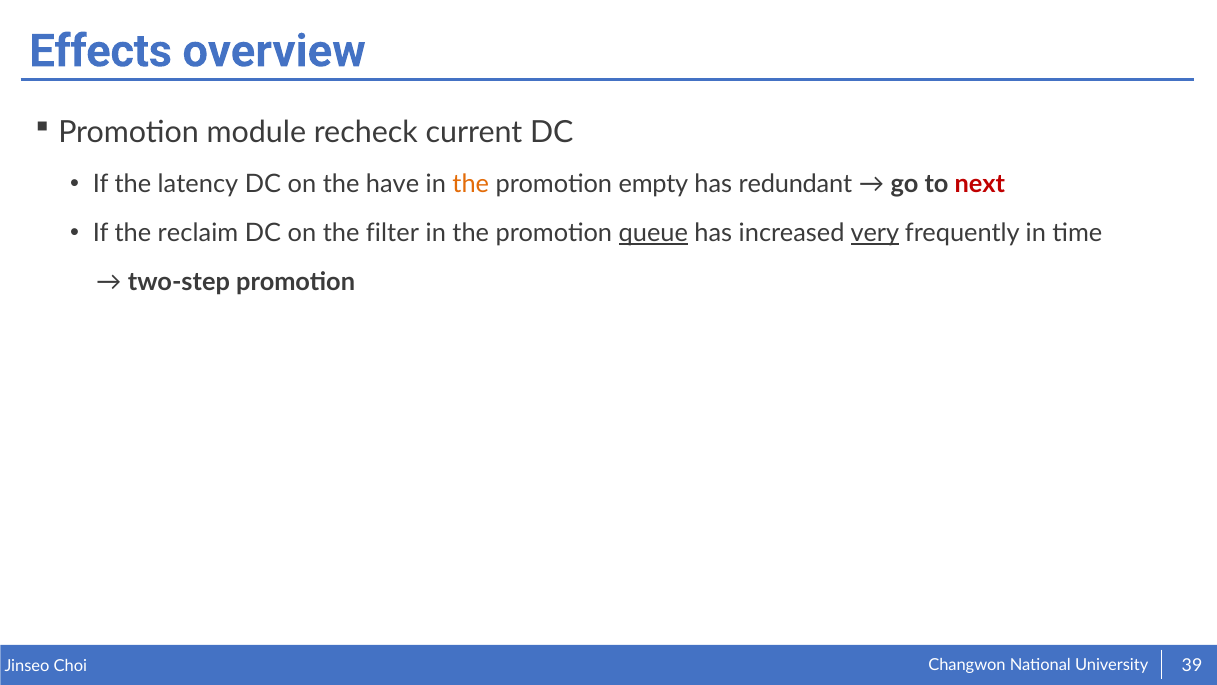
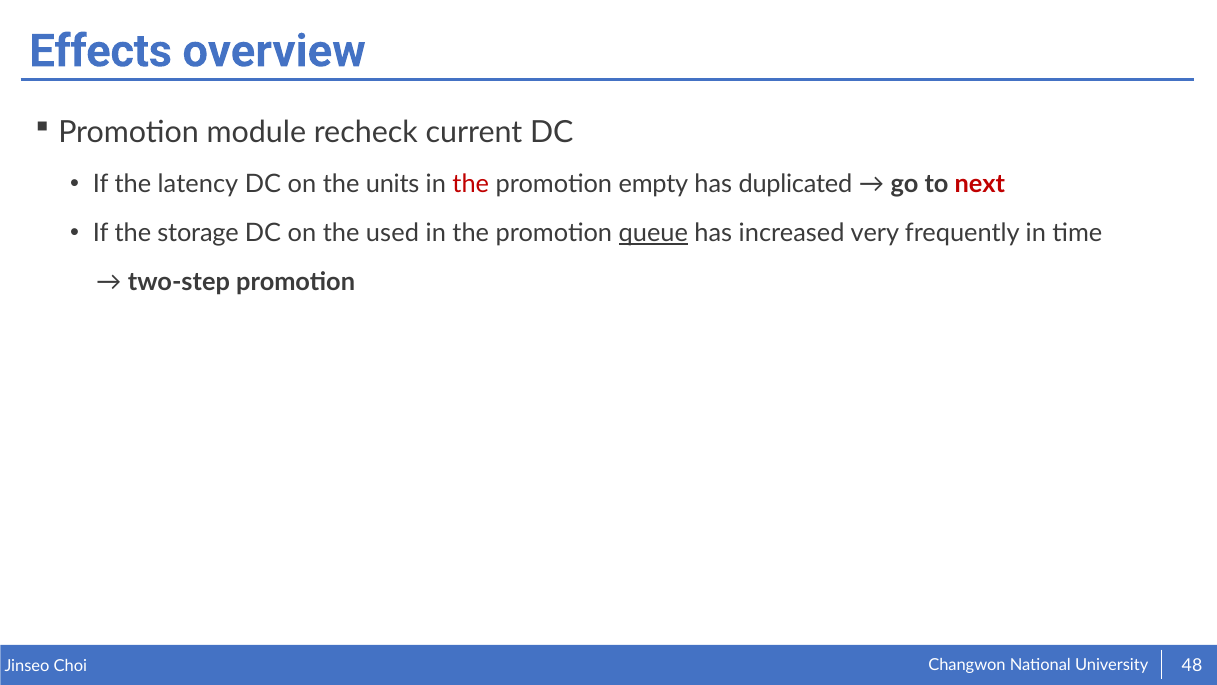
have: have -> units
the at (471, 184) colour: orange -> red
redundant: redundant -> duplicated
reclaim: reclaim -> storage
filter: filter -> used
very underline: present -> none
39: 39 -> 48
